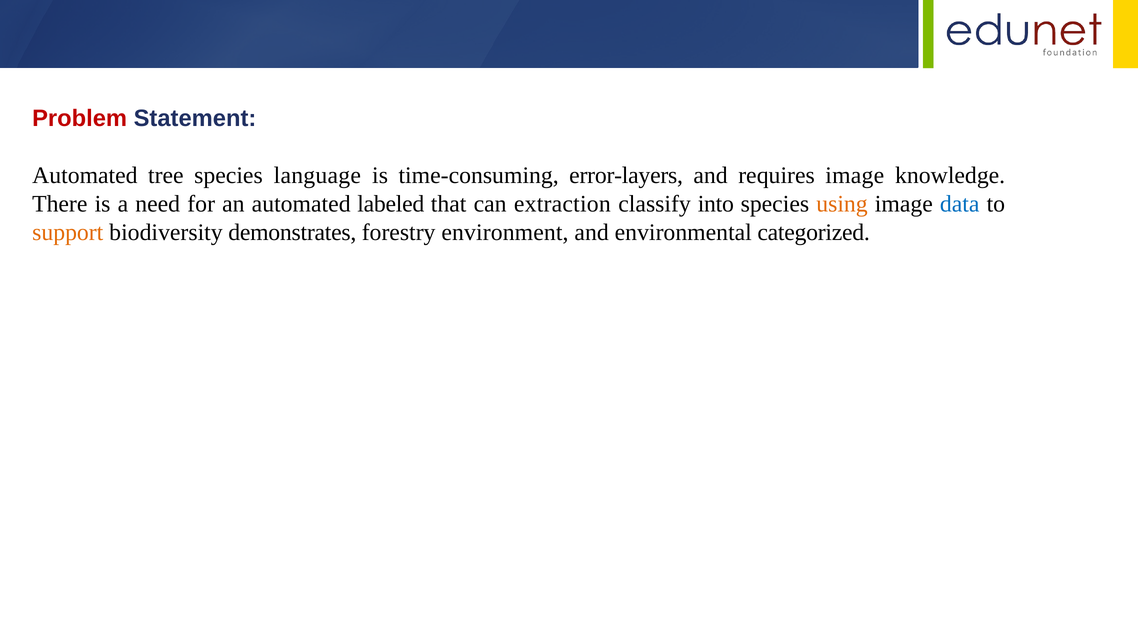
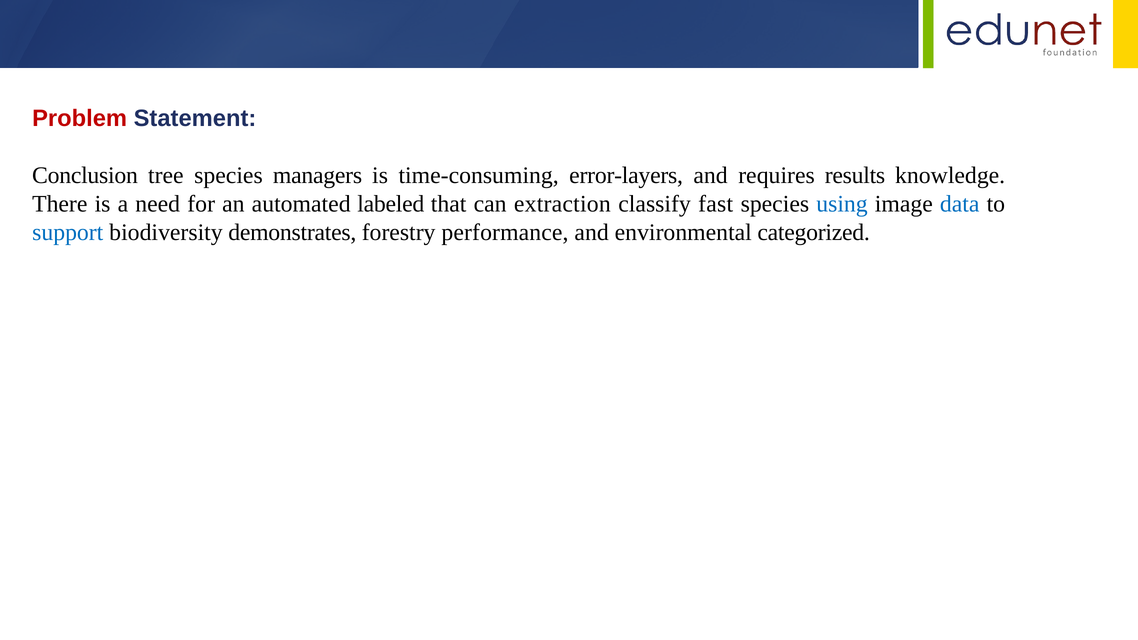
Automated at (85, 175): Automated -> Conclusion
language: language -> managers
requires image: image -> results
into: into -> fast
using colour: orange -> blue
support colour: orange -> blue
environment: environment -> performance
